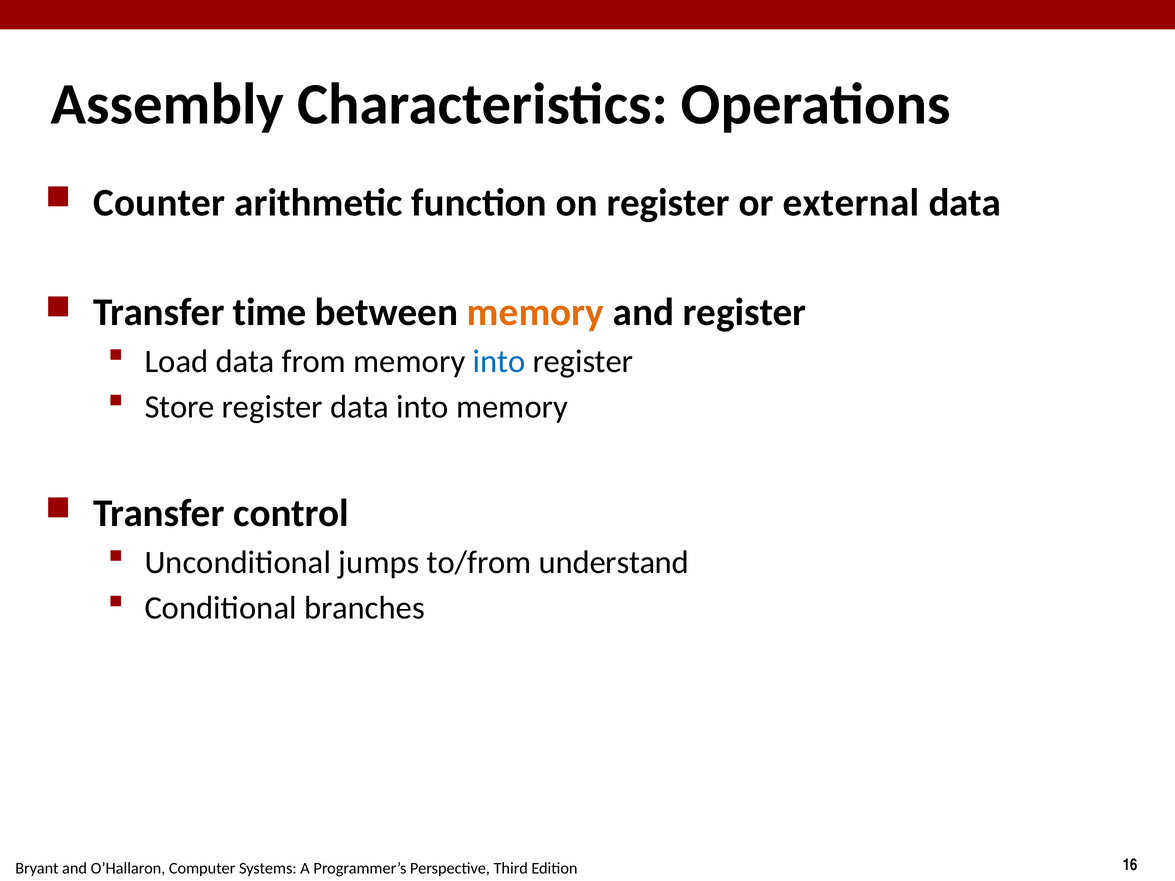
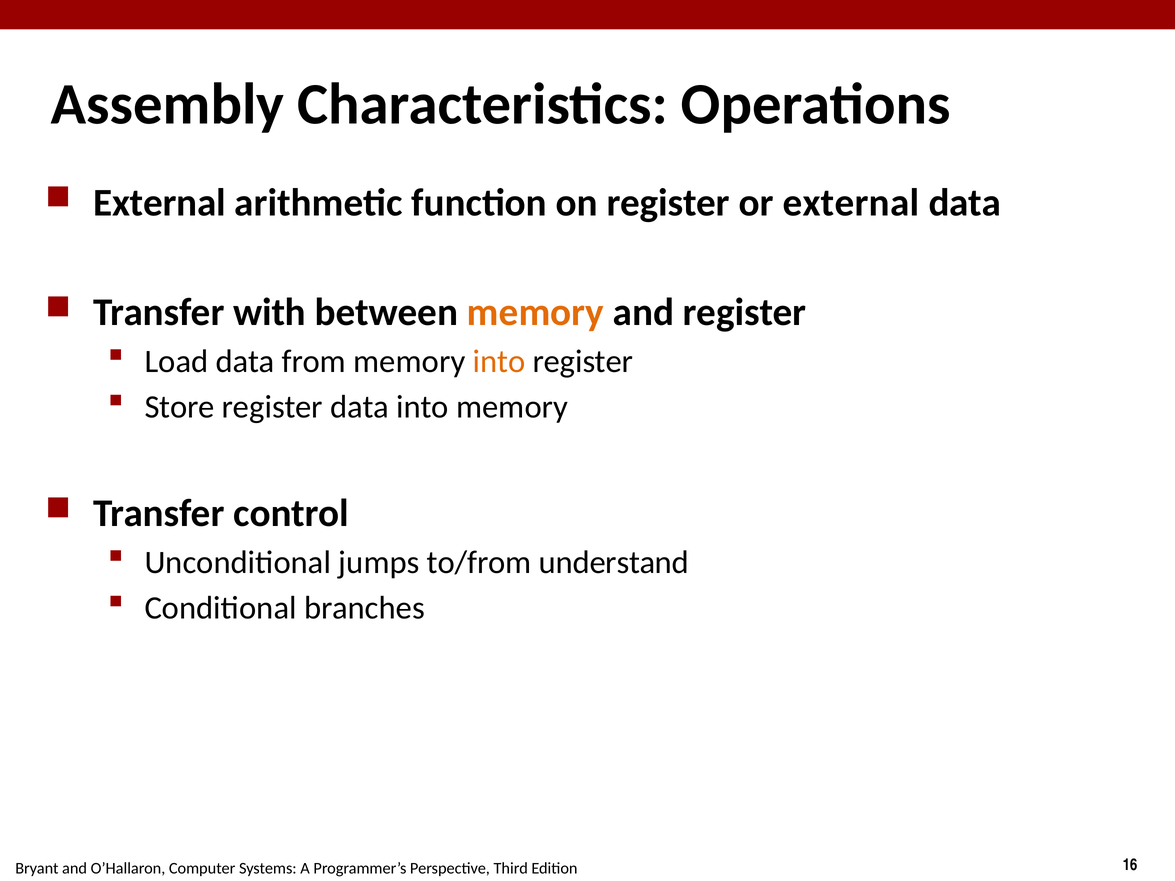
Counter at (159, 203): Counter -> External
time: time -> with
into at (499, 361) colour: blue -> orange
